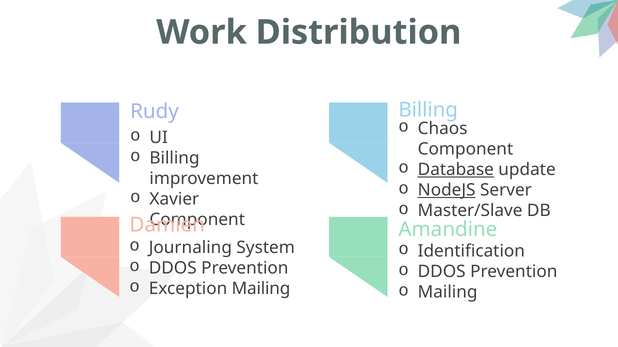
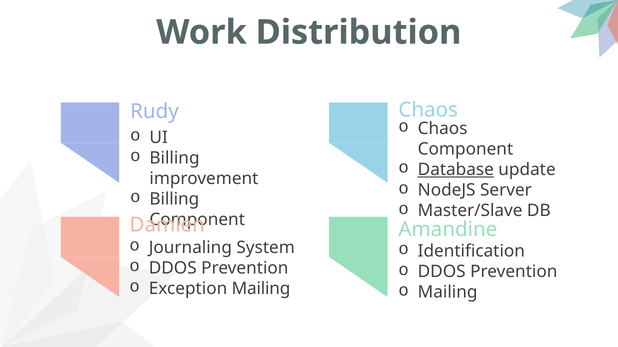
Rudy Billing: Billing -> Chaos
NodeJS underline: present -> none
Xavier at (174, 200): Xavier -> Billing
